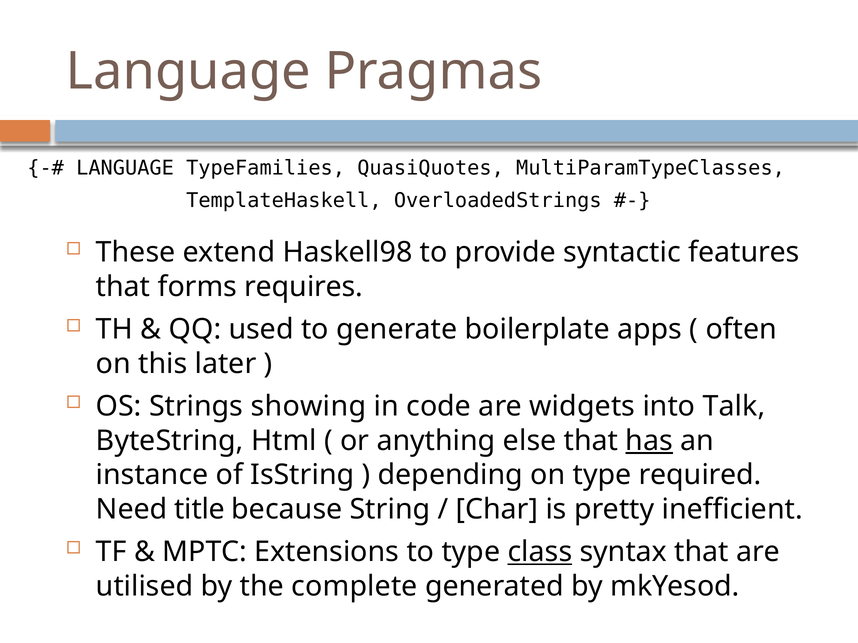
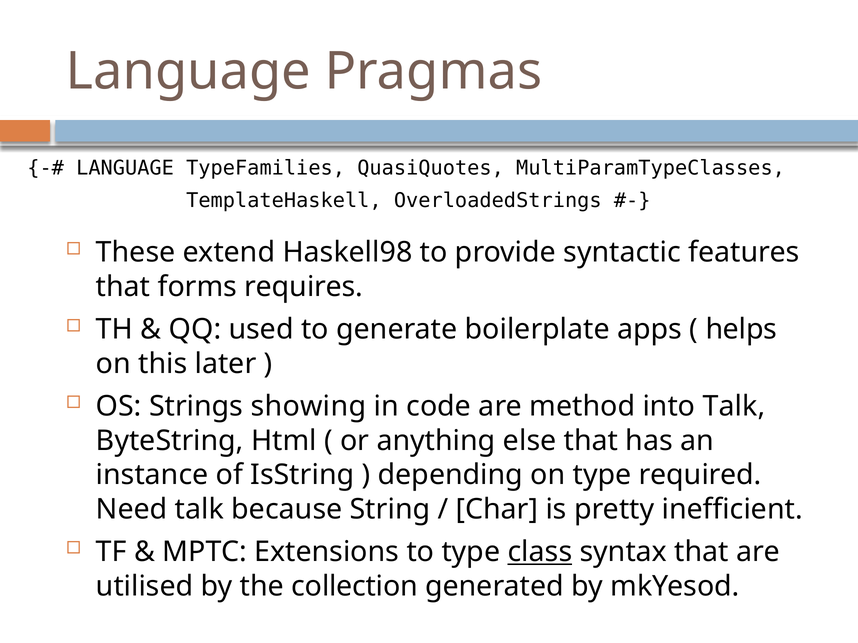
often: often -> helps
widgets: widgets -> method
has underline: present -> none
Need title: title -> talk
complete: complete -> collection
